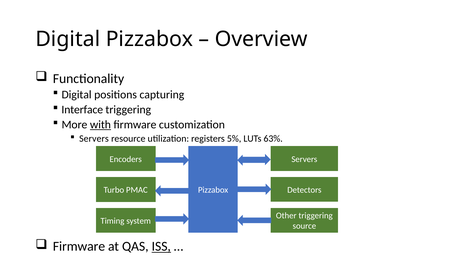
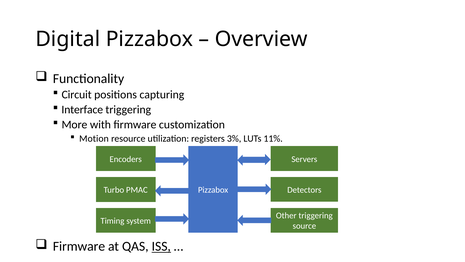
Digital at (77, 95): Digital -> Circuit
with underline: present -> none
Servers at (94, 138): Servers -> Motion
5%: 5% -> 3%
63%: 63% -> 11%
